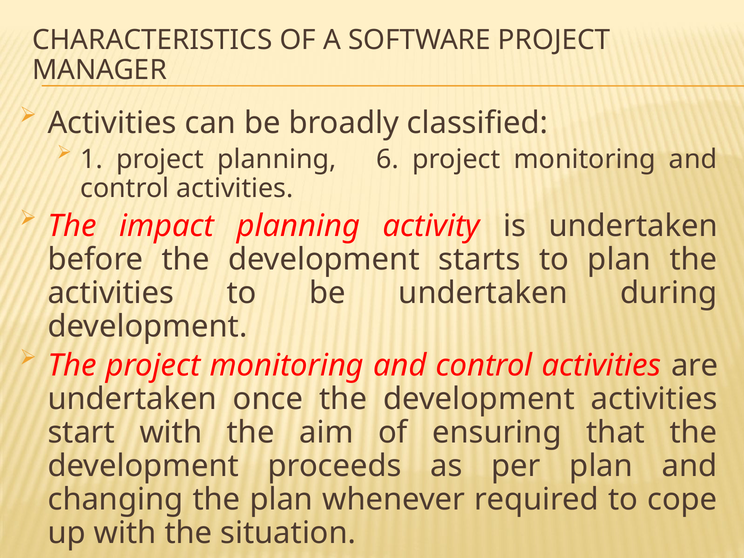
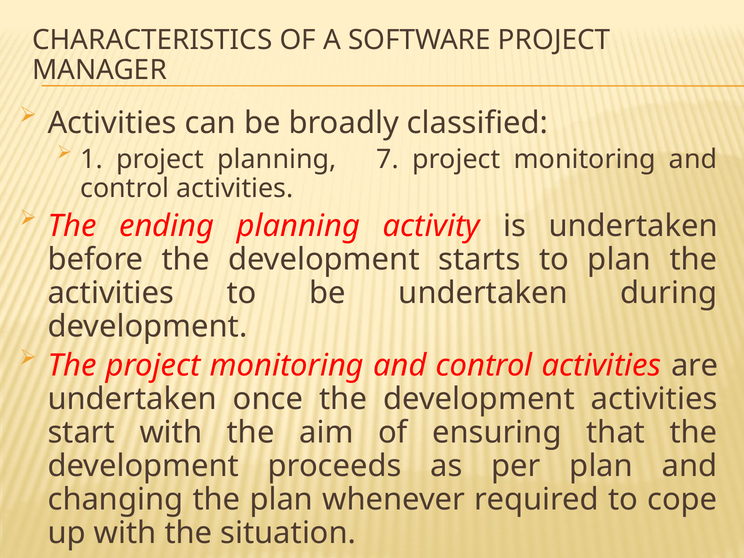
6: 6 -> 7
impact: impact -> ending
